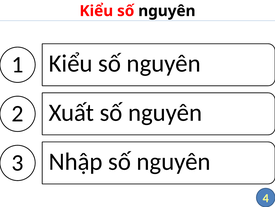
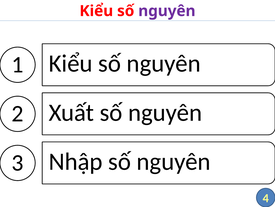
nguyên at (167, 11) colour: black -> purple
